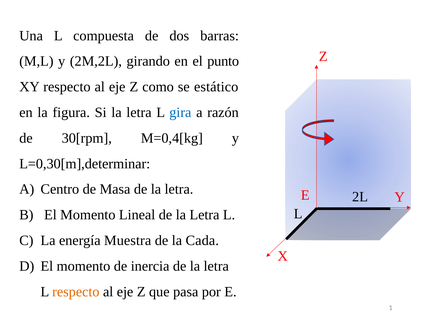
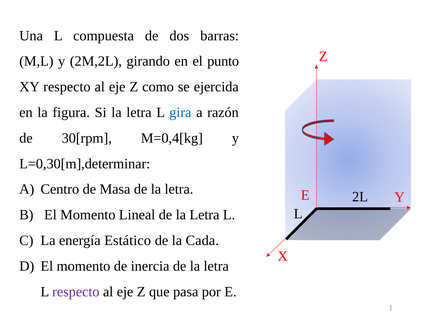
estático: estático -> ejercida
Muestra: Muestra -> Estático
respecto at (76, 291) colour: orange -> purple
